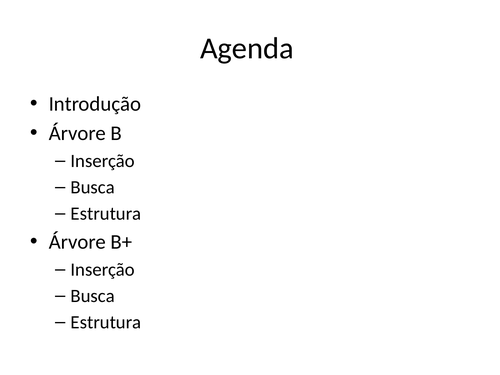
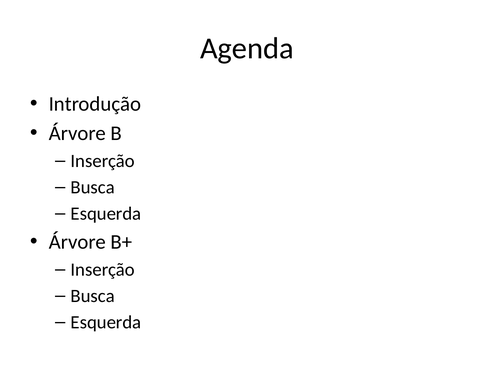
Estrutura at (106, 214): Estrutura -> Esquerda
Estrutura at (106, 322): Estrutura -> Esquerda
